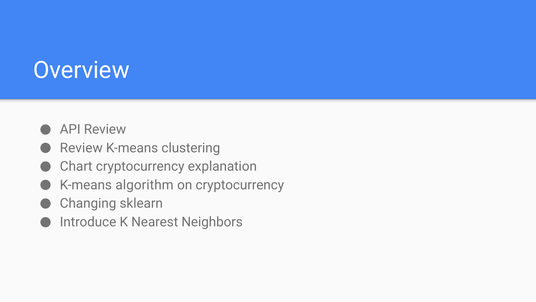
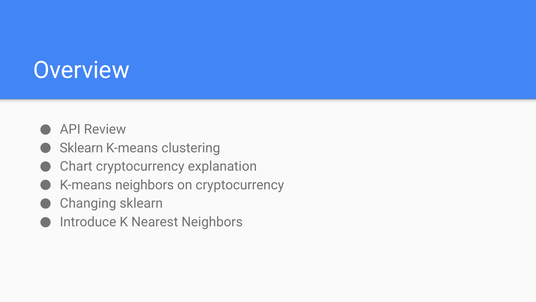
Review at (81, 148): Review -> Sklearn
K-means algorithm: algorithm -> neighbors
